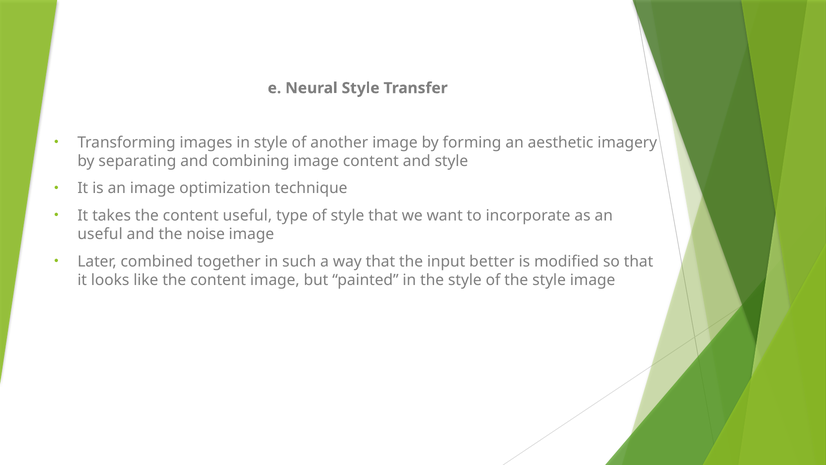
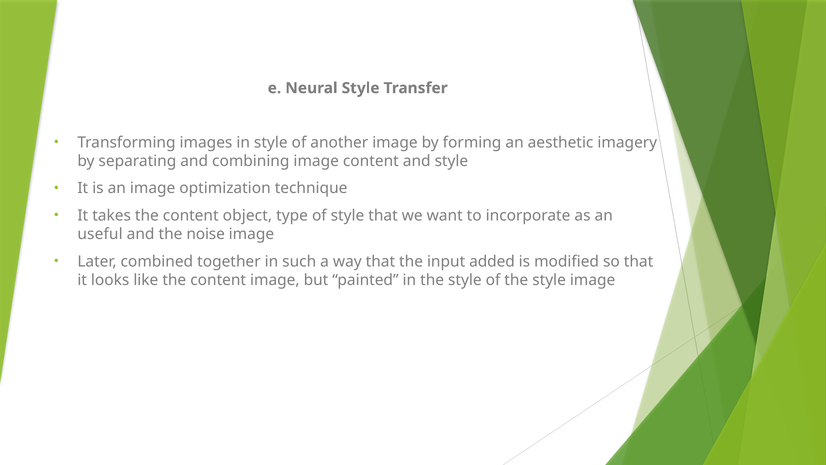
content useful: useful -> object
better: better -> added
